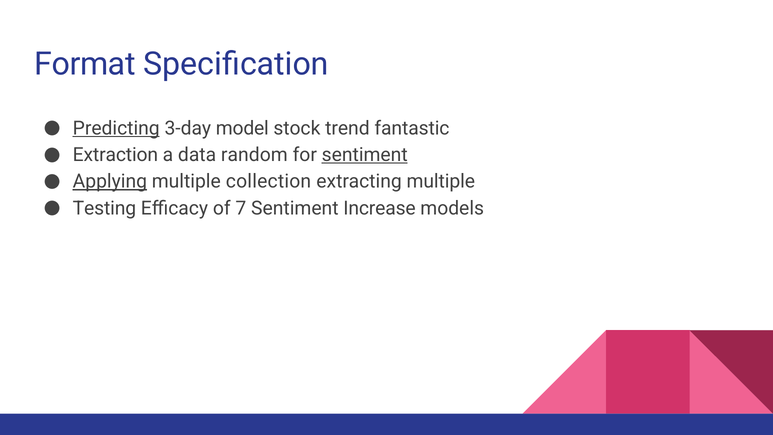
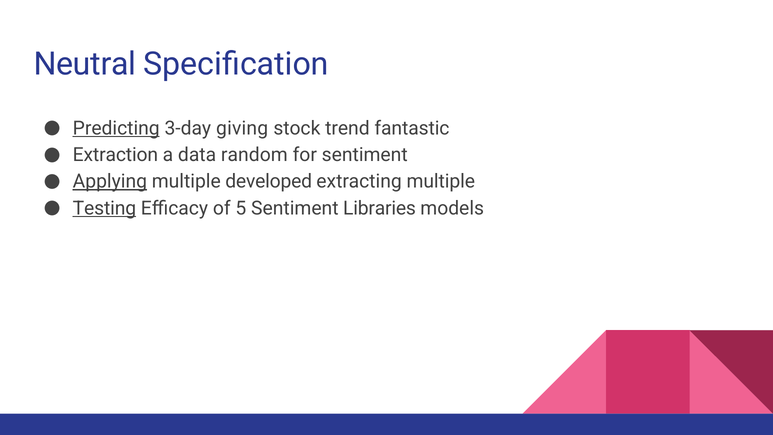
Format: Format -> Neutral
model: model -> giving
sentiment at (365, 155) underline: present -> none
collection: collection -> developed
Testing underline: none -> present
7: 7 -> 5
Increase: Increase -> Libraries
